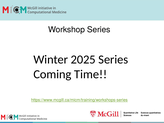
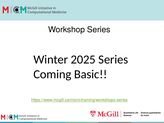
Time: Time -> Basic
